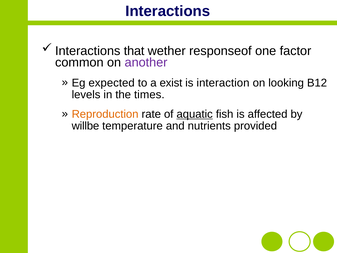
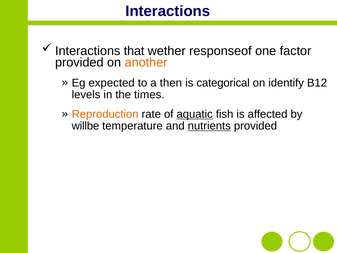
common at (79, 62): common -> provided
another colour: purple -> orange
exist: exist -> then
interaction: interaction -> categorical
looking: looking -> identify
nutrients underline: none -> present
